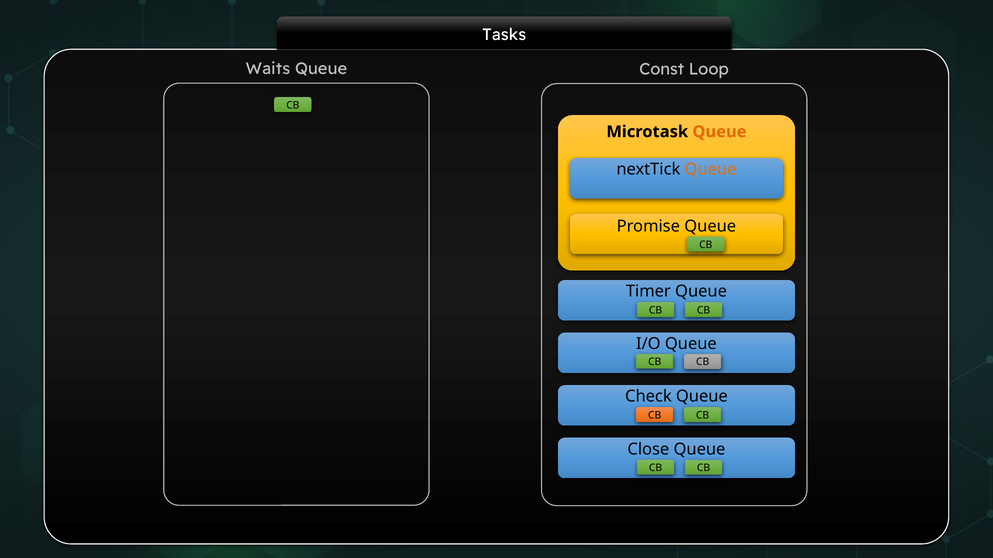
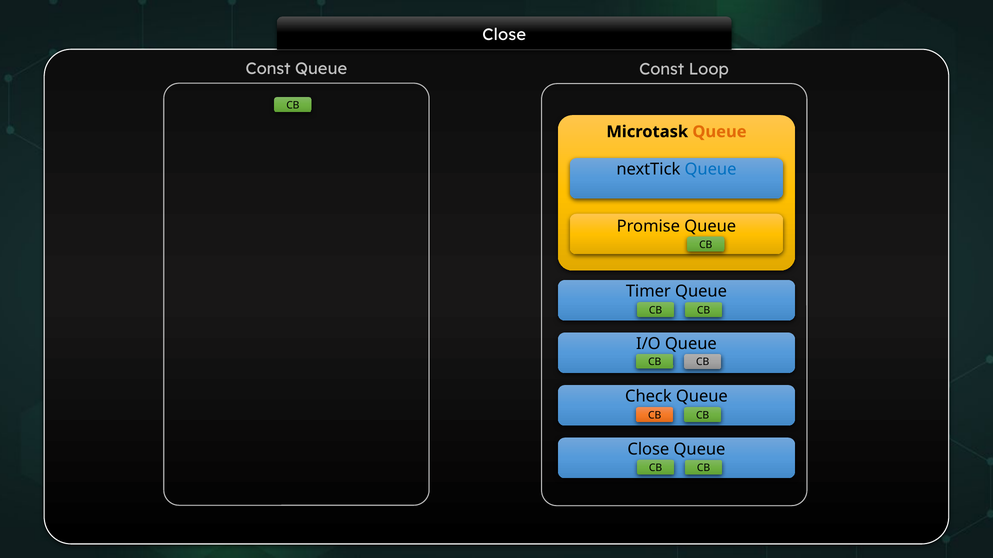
Tasks at (504, 35): Tasks -> Close
Waits at (268, 69): Waits -> Const
Queue at (711, 170) colour: orange -> blue
